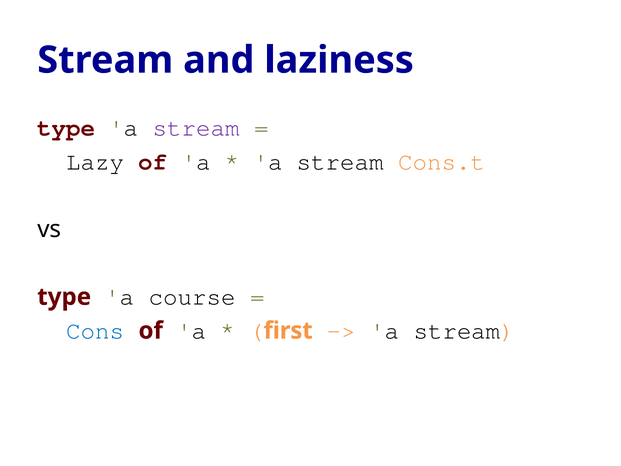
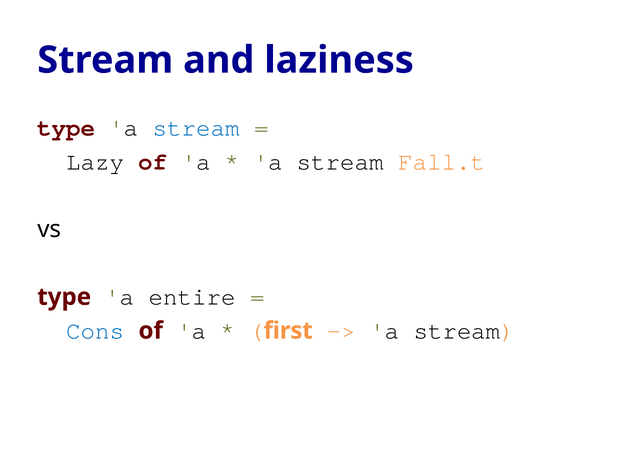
stream at (196, 128) colour: purple -> blue
Cons.t: Cons.t -> Fall.t
course: course -> entire
